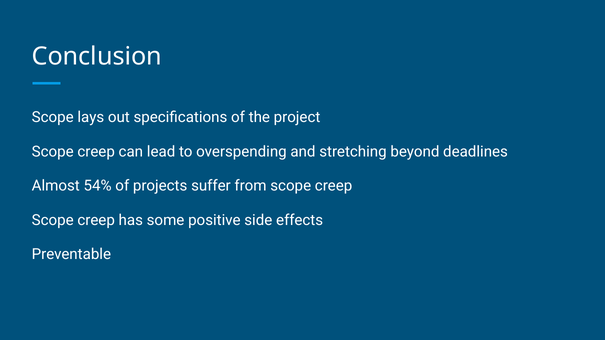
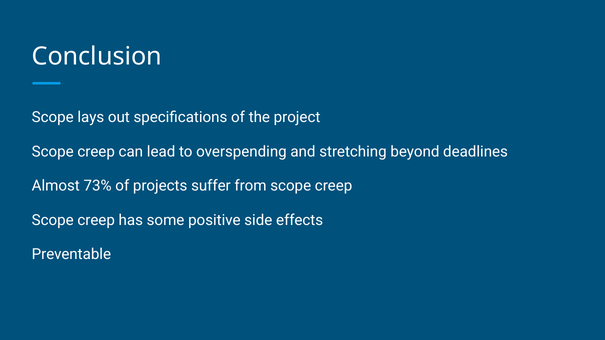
54%: 54% -> 73%
